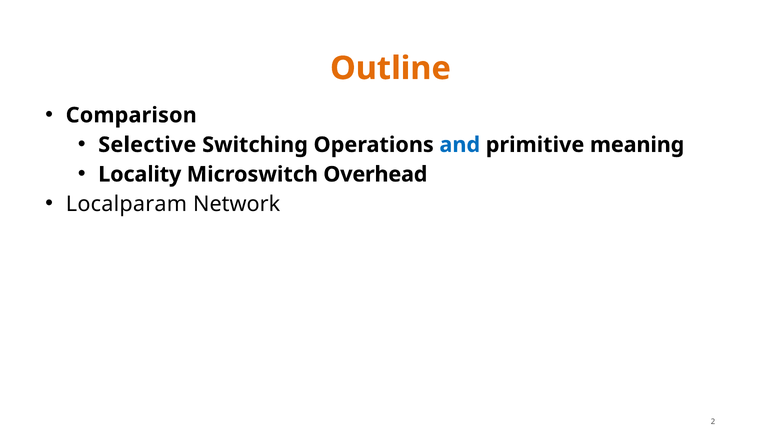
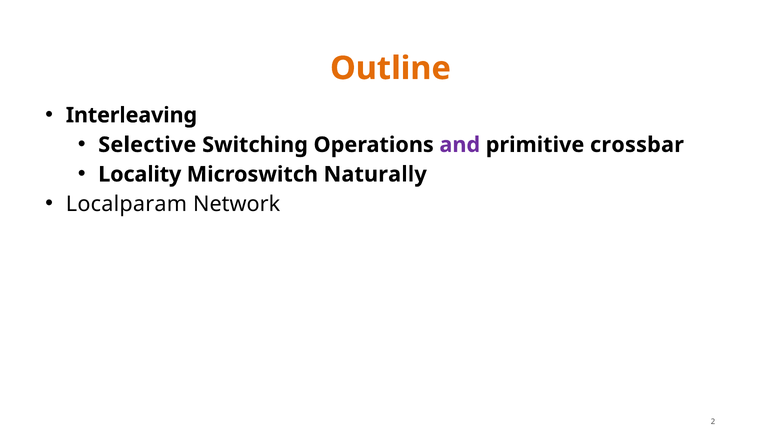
Comparison: Comparison -> Interleaving
and colour: blue -> purple
meaning: meaning -> crossbar
Overhead: Overhead -> Naturally
